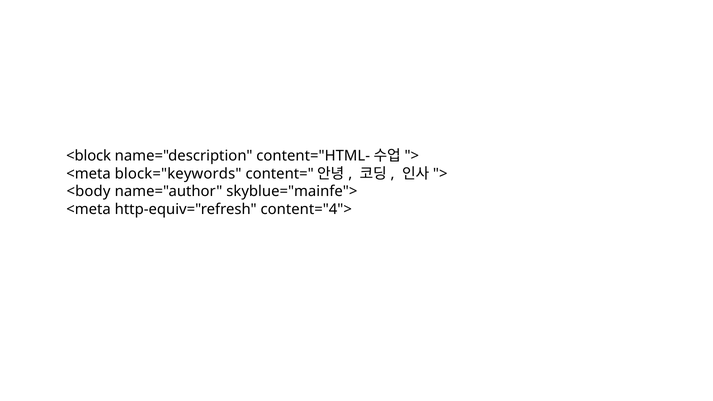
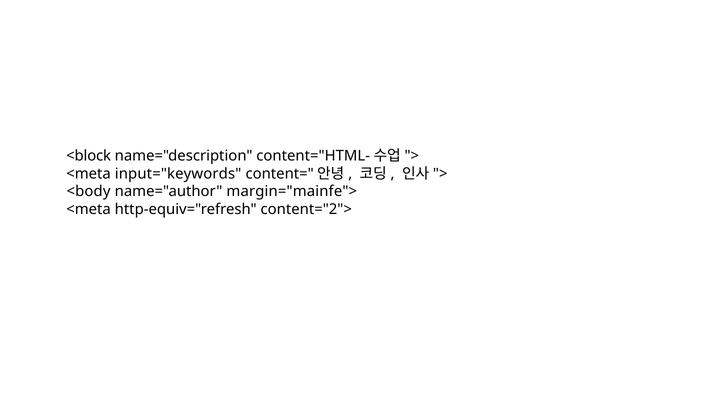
block="keywords: block="keywords -> input="keywords
skyblue="mainfe">: skyblue="mainfe"> -> margin="mainfe">
content="4">: content="4"> -> content="2">
